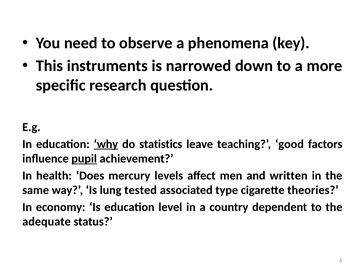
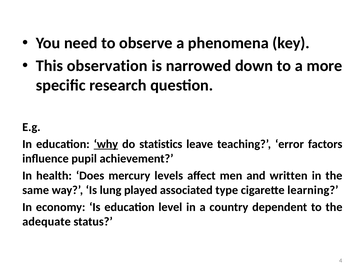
instruments: instruments -> observation
good: good -> error
pupil underline: present -> none
tested: tested -> played
theories: theories -> learning
